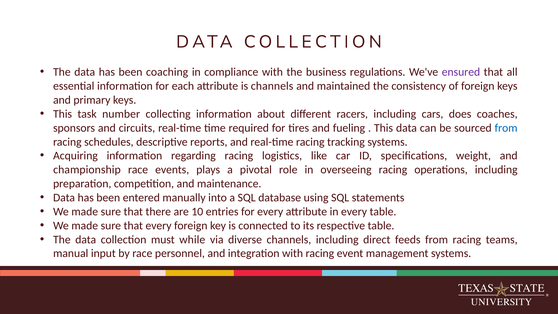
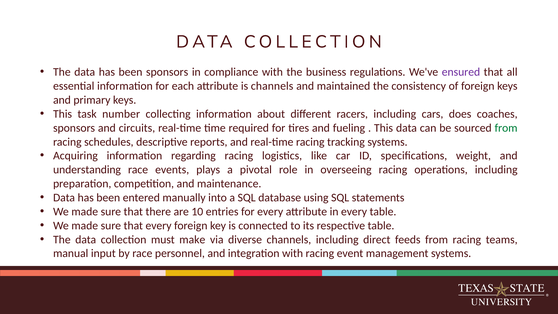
been coaching: coaching -> sponsors
from at (506, 128) colour: blue -> green
championship: championship -> understanding
while: while -> make
